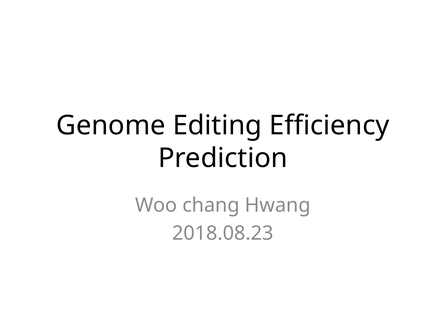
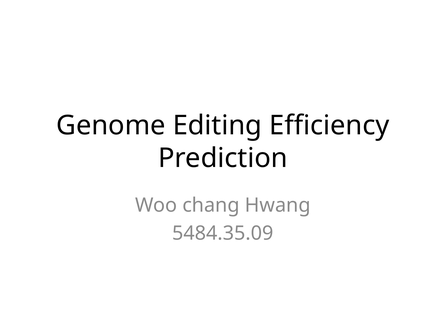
2018.08.23: 2018.08.23 -> 5484.35.09
